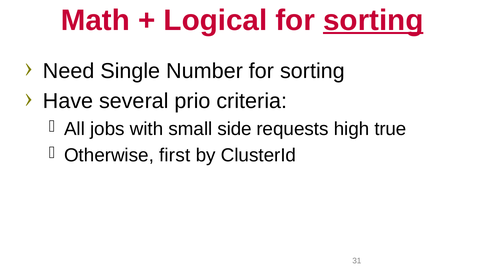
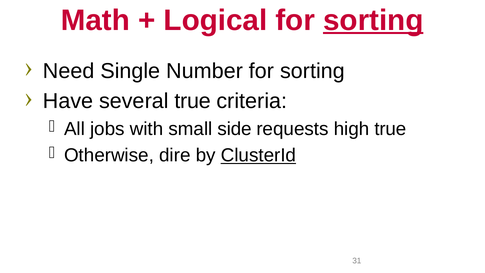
several prio: prio -> true
first: first -> dire
ClusterId underline: none -> present
